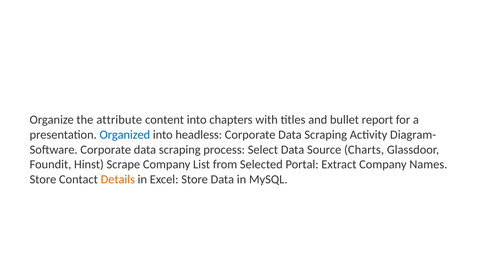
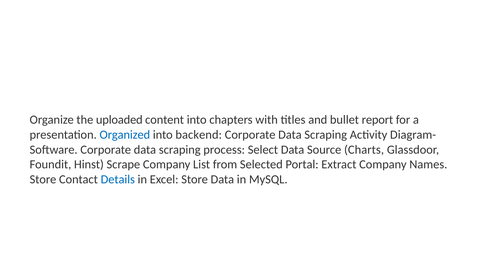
attribute: attribute -> uploaded
headless: headless -> backend
Details colour: orange -> blue
